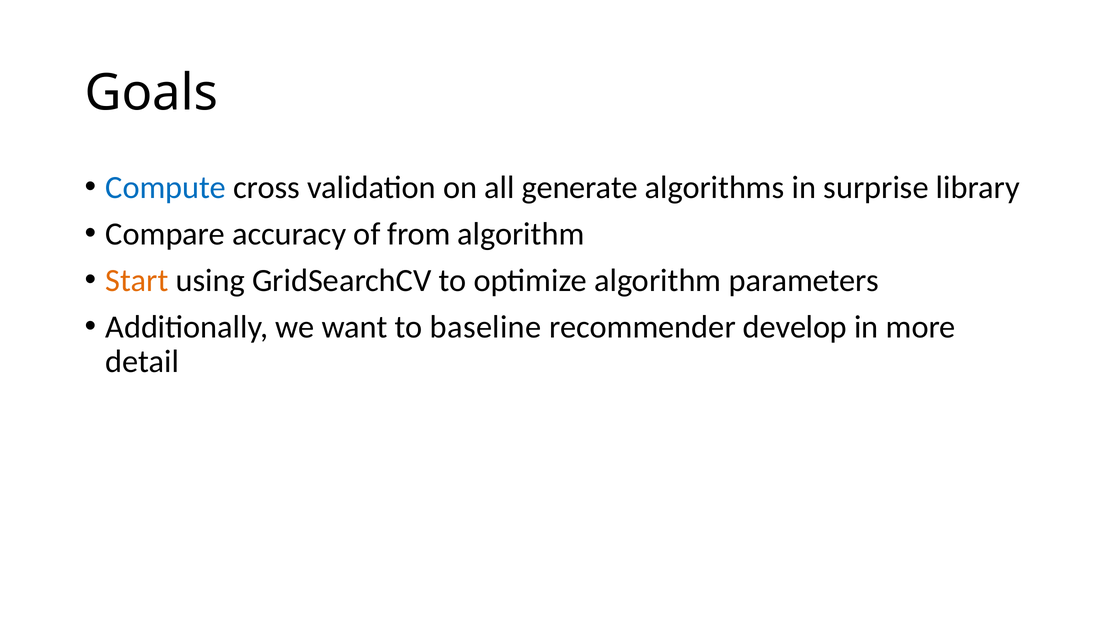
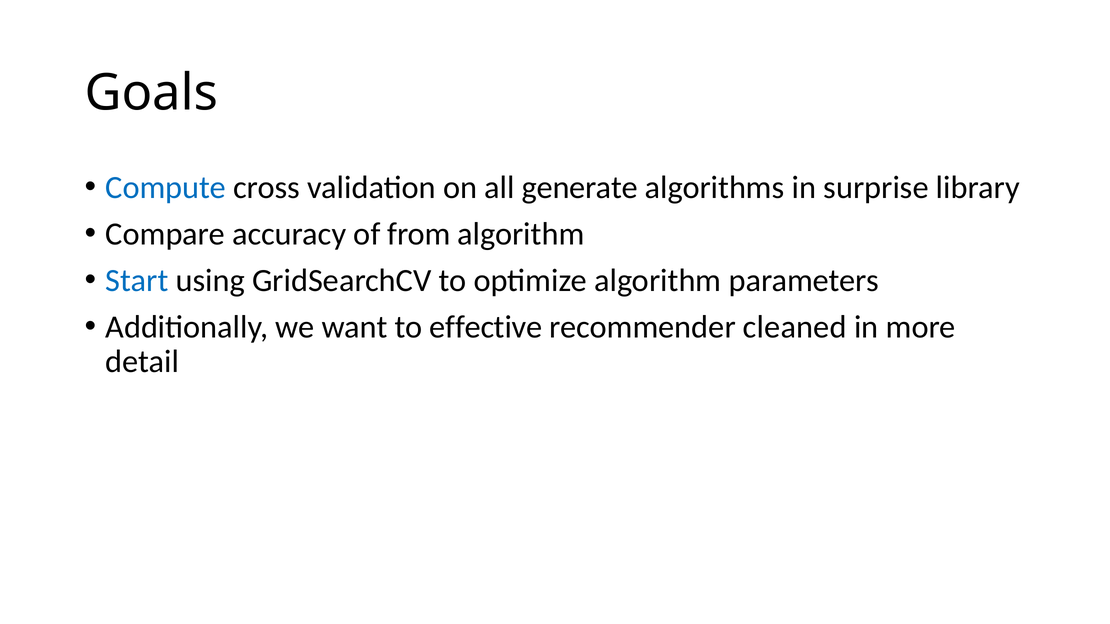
Start colour: orange -> blue
baseline: baseline -> effective
develop: develop -> cleaned
